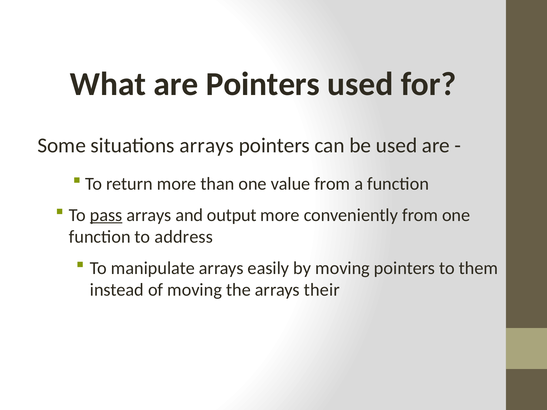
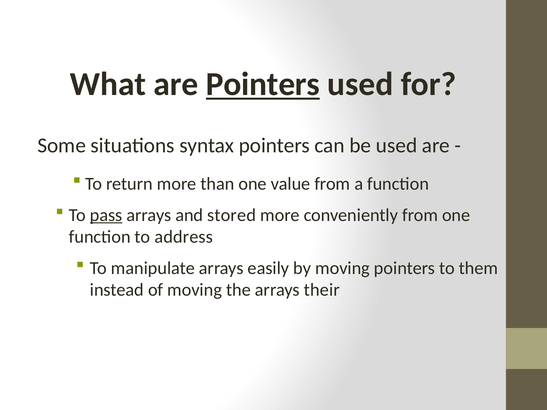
Pointers at (263, 84) underline: none -> present
situations arrays: arrays -> syntax
output: output -> stored
